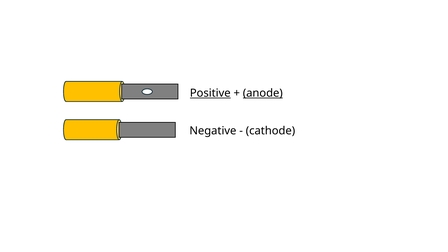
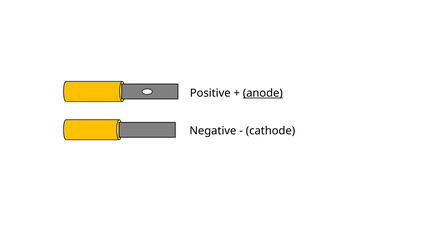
Positive underline: present -> none
